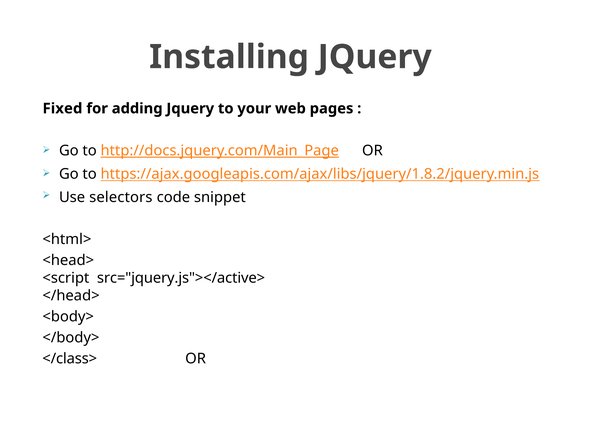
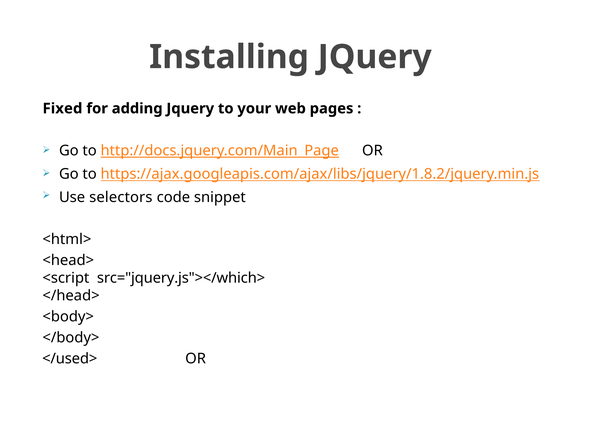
src="jquery.js"></active>: src="jquery.js"></active> -> src="jquery.js"></which>
</class>: </class> -> </used>
